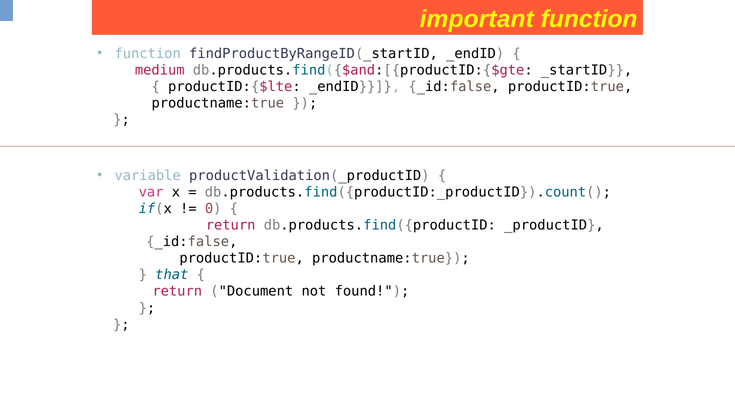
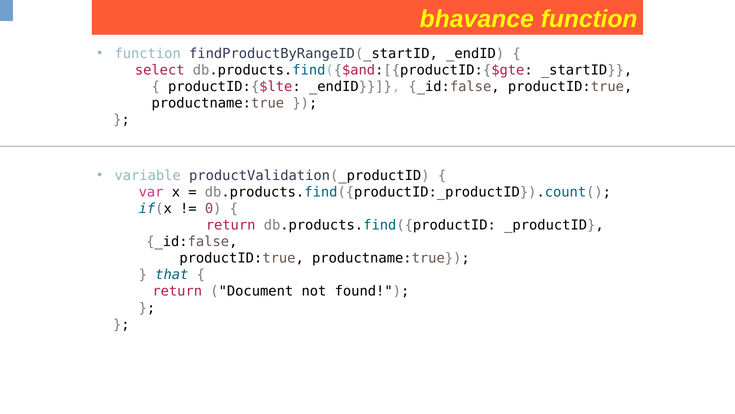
important: important -> bhavance
medium: medium -> select
